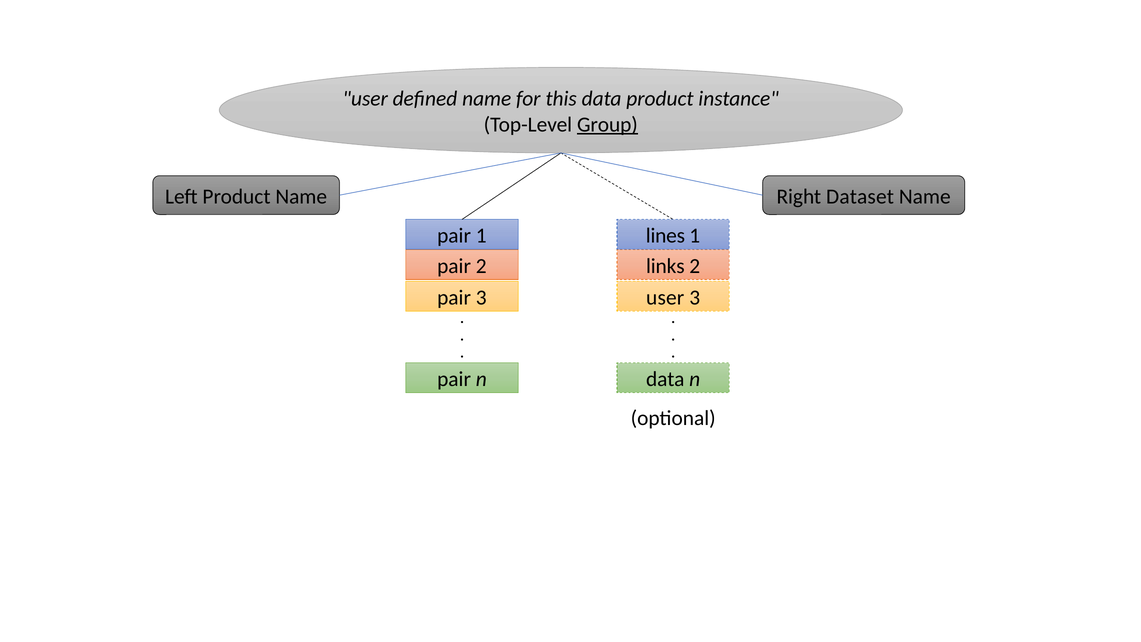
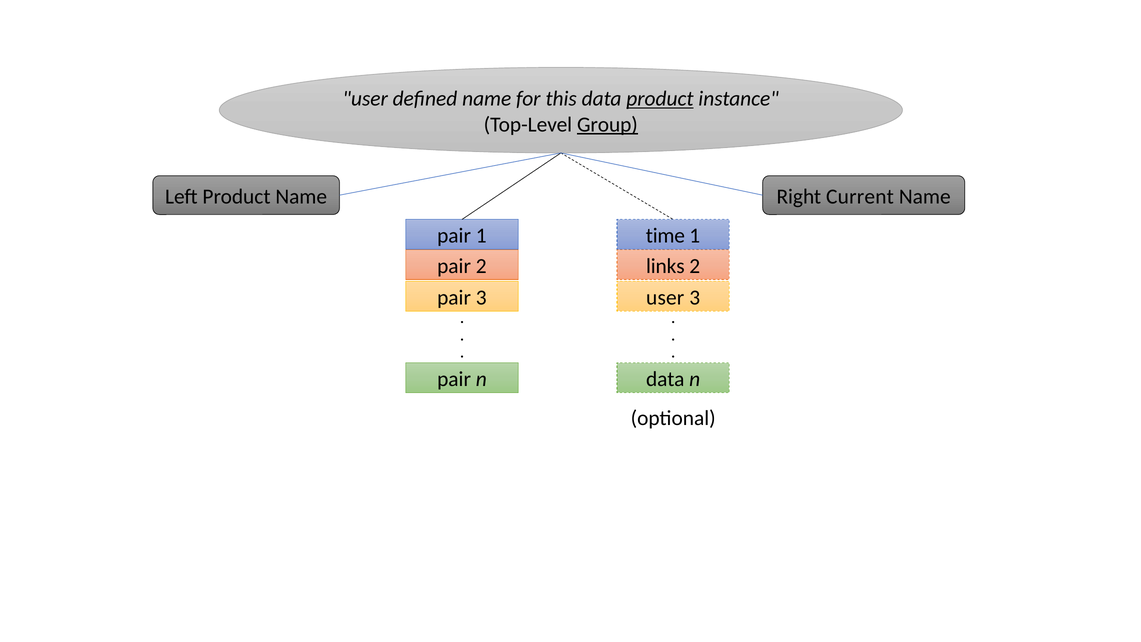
product at (660, 99) underline: none -> present
Dataset: Dataset -> Current
lines: lines -> time
